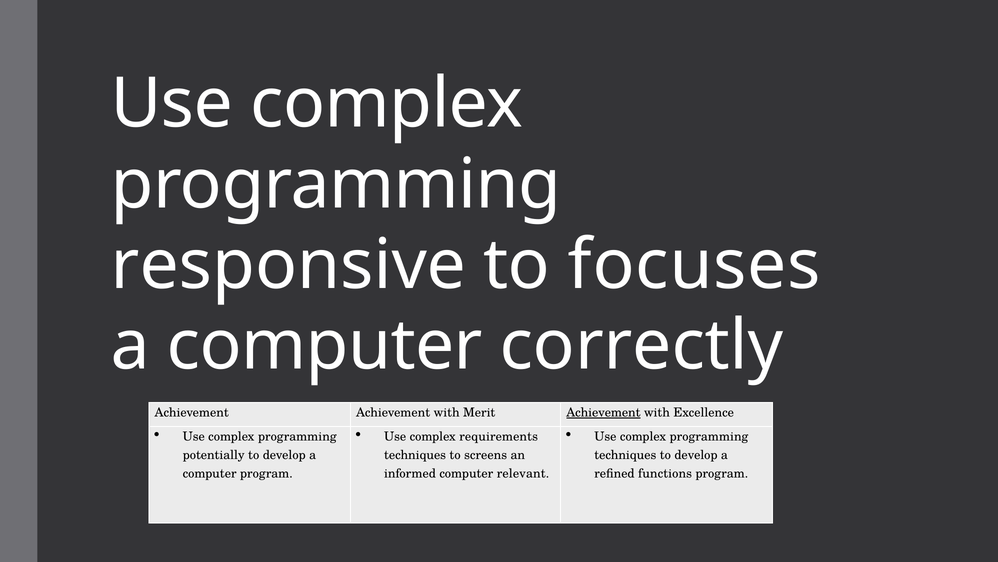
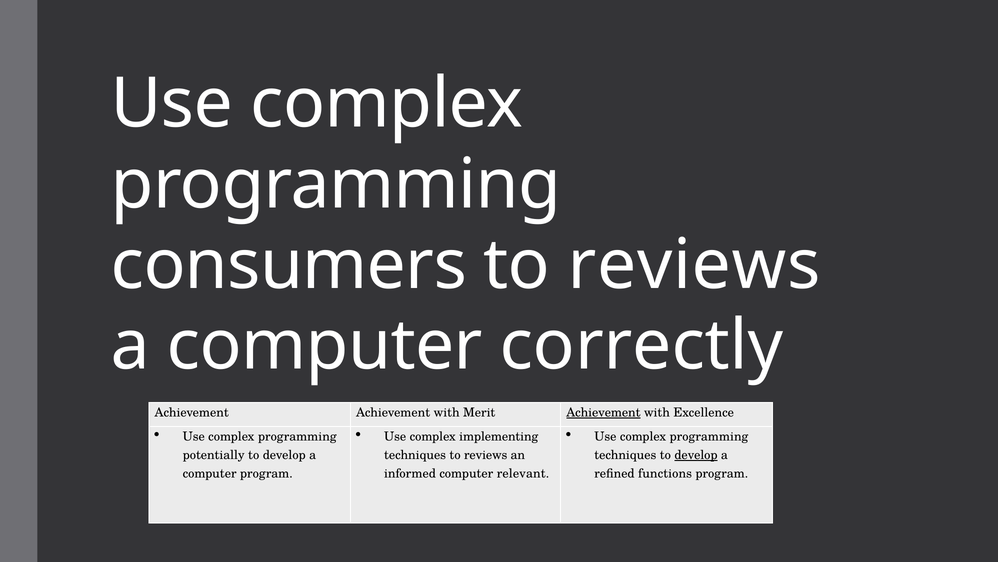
responsive: responsive -> consumers
focuses at (694, 265): focuses -> reviews
requirements: requirements -> implementing
techniques to screens: screens -> reviews
develop at (696, 455) underline: none -> present
